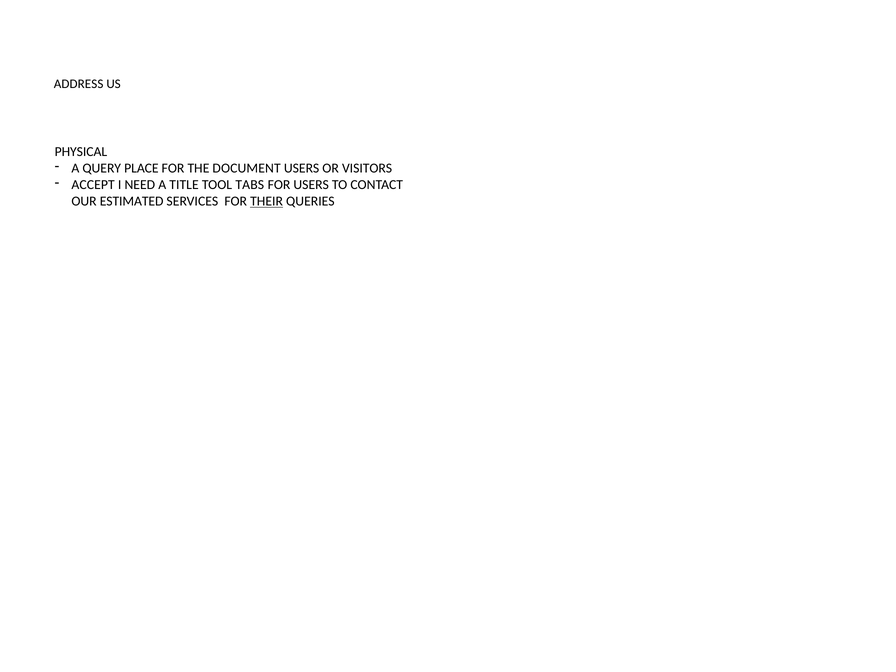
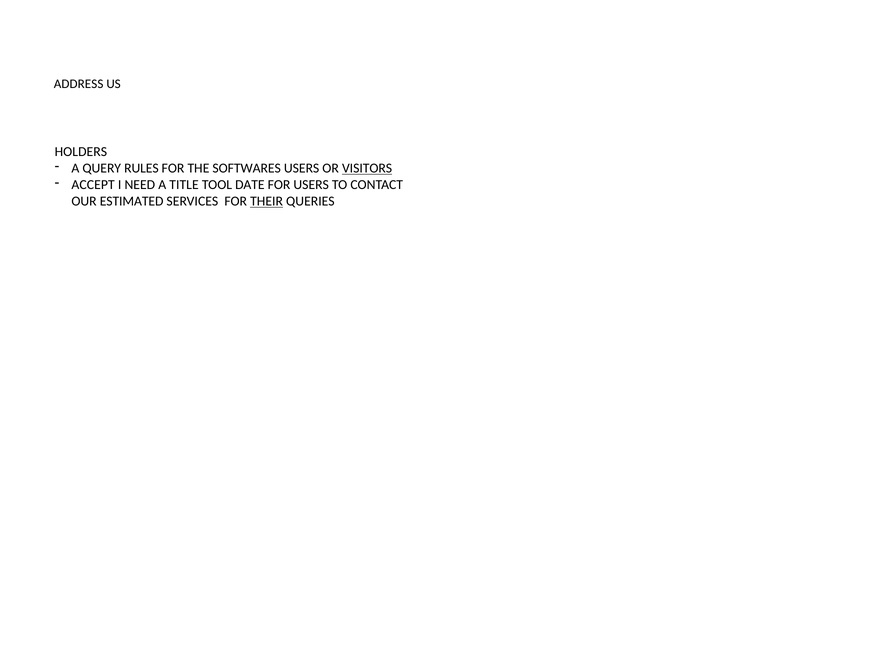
PHYSICAL: PHYSICAL -> HOLDERS
PLACE: PLACE -> RULES
DOCUMENT: DOCUMENT -> SOFTWARES
VISITORS underline: none -> present
TABS: TABS -> DATE
